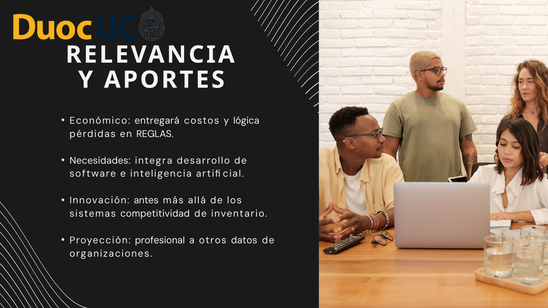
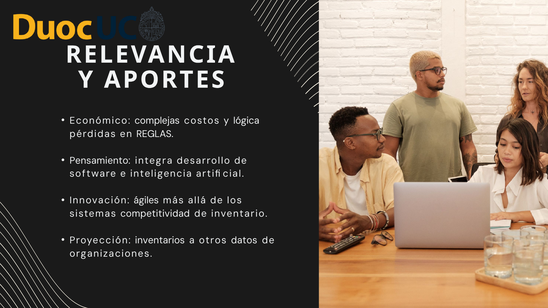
entregará: entregará -> complejas
Necesidades: Necesidades -> Pensamiento
antes: antes -> ágiles
profesional: profesional -> inventarios
